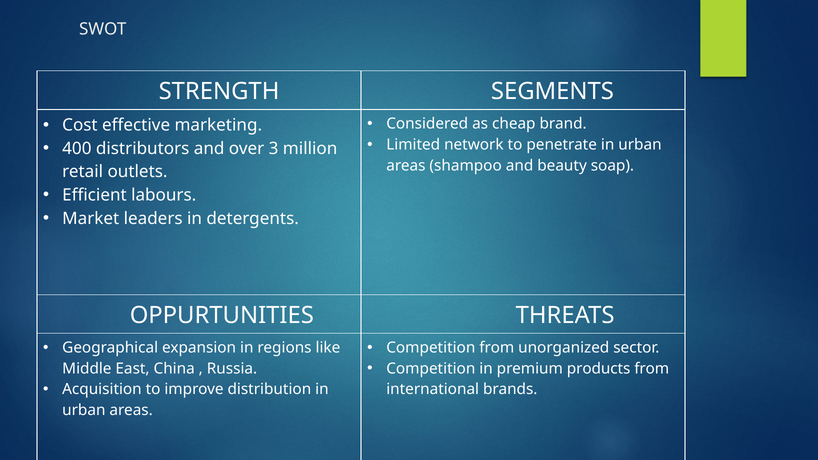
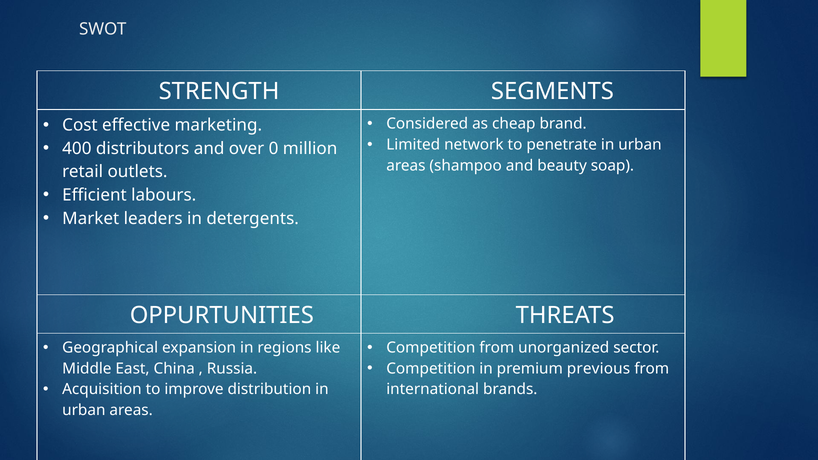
3: 3 -> 0
products: products -> previous
